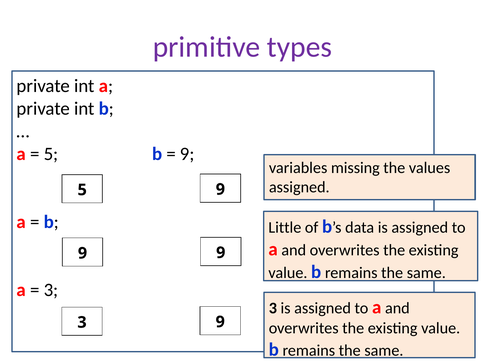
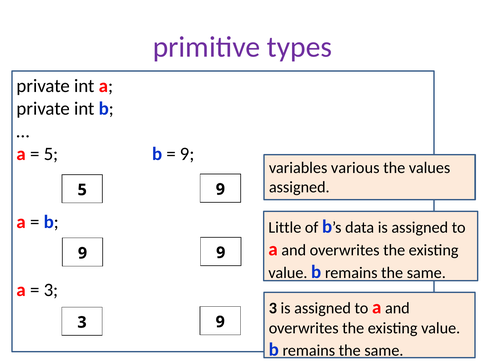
missing: missing -> various
